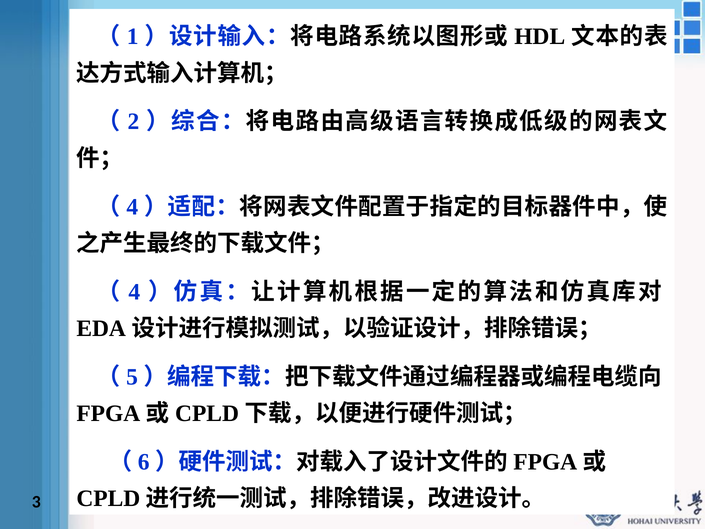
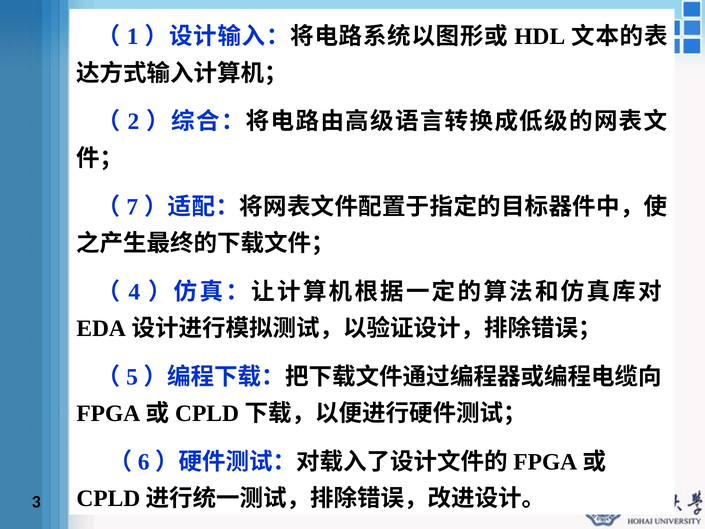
4 at (132, 207): 4 -> 7
